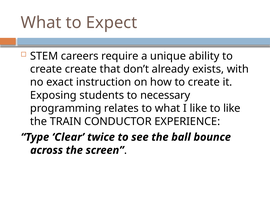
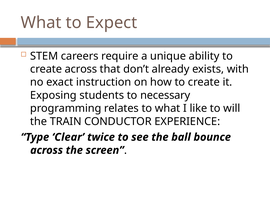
create create: create -> across
to like: like -> will
